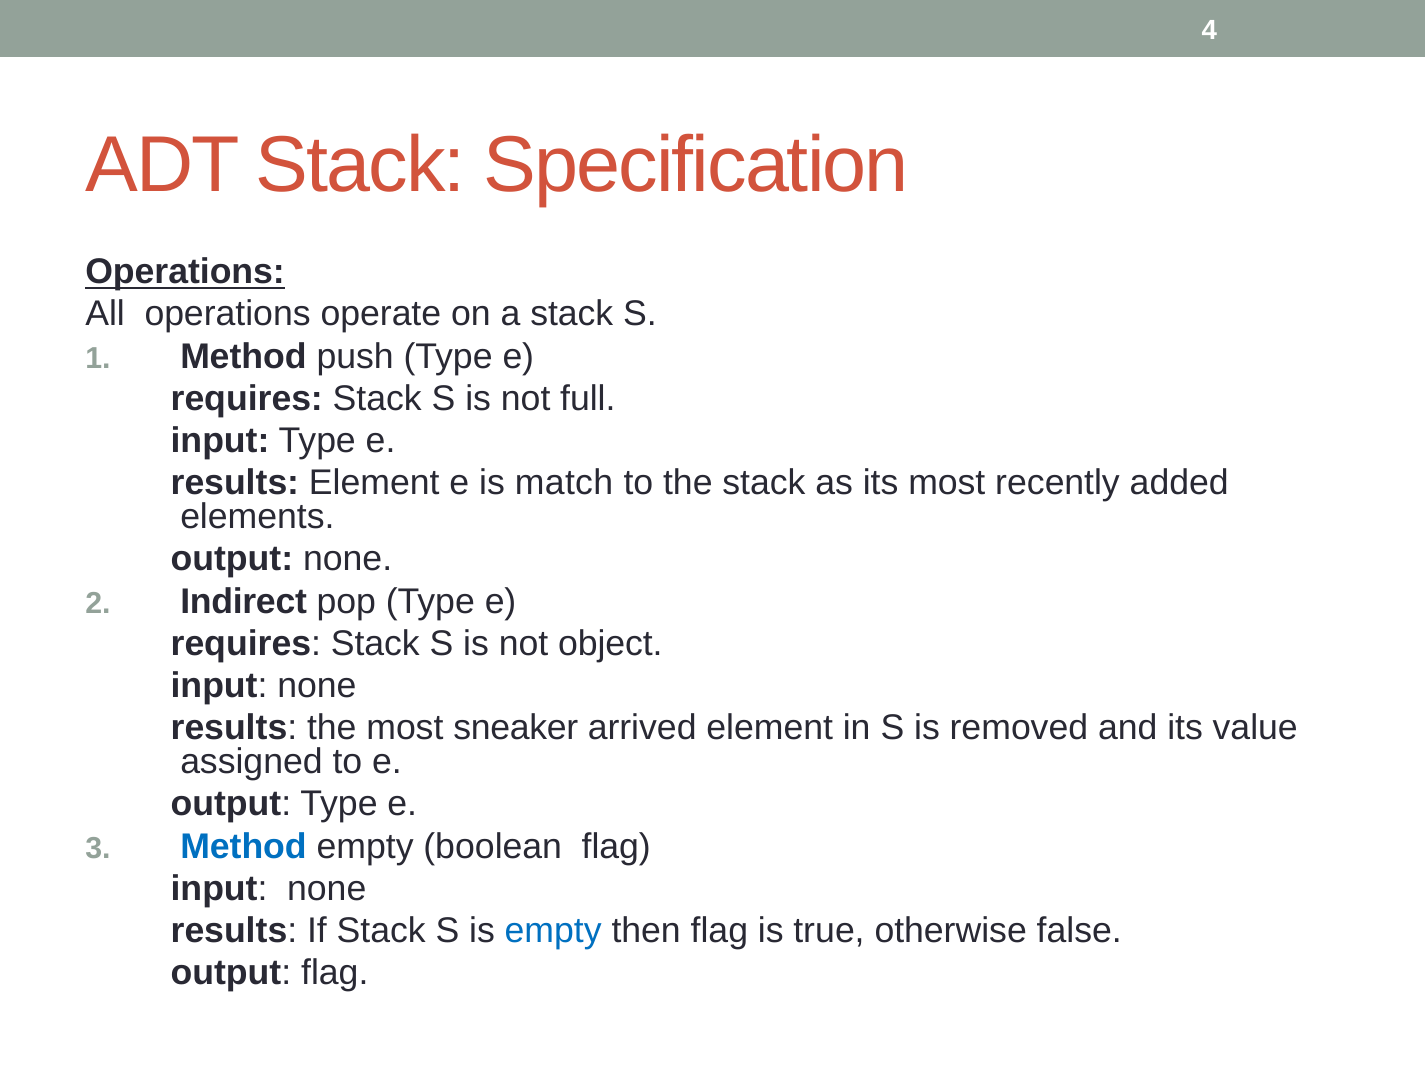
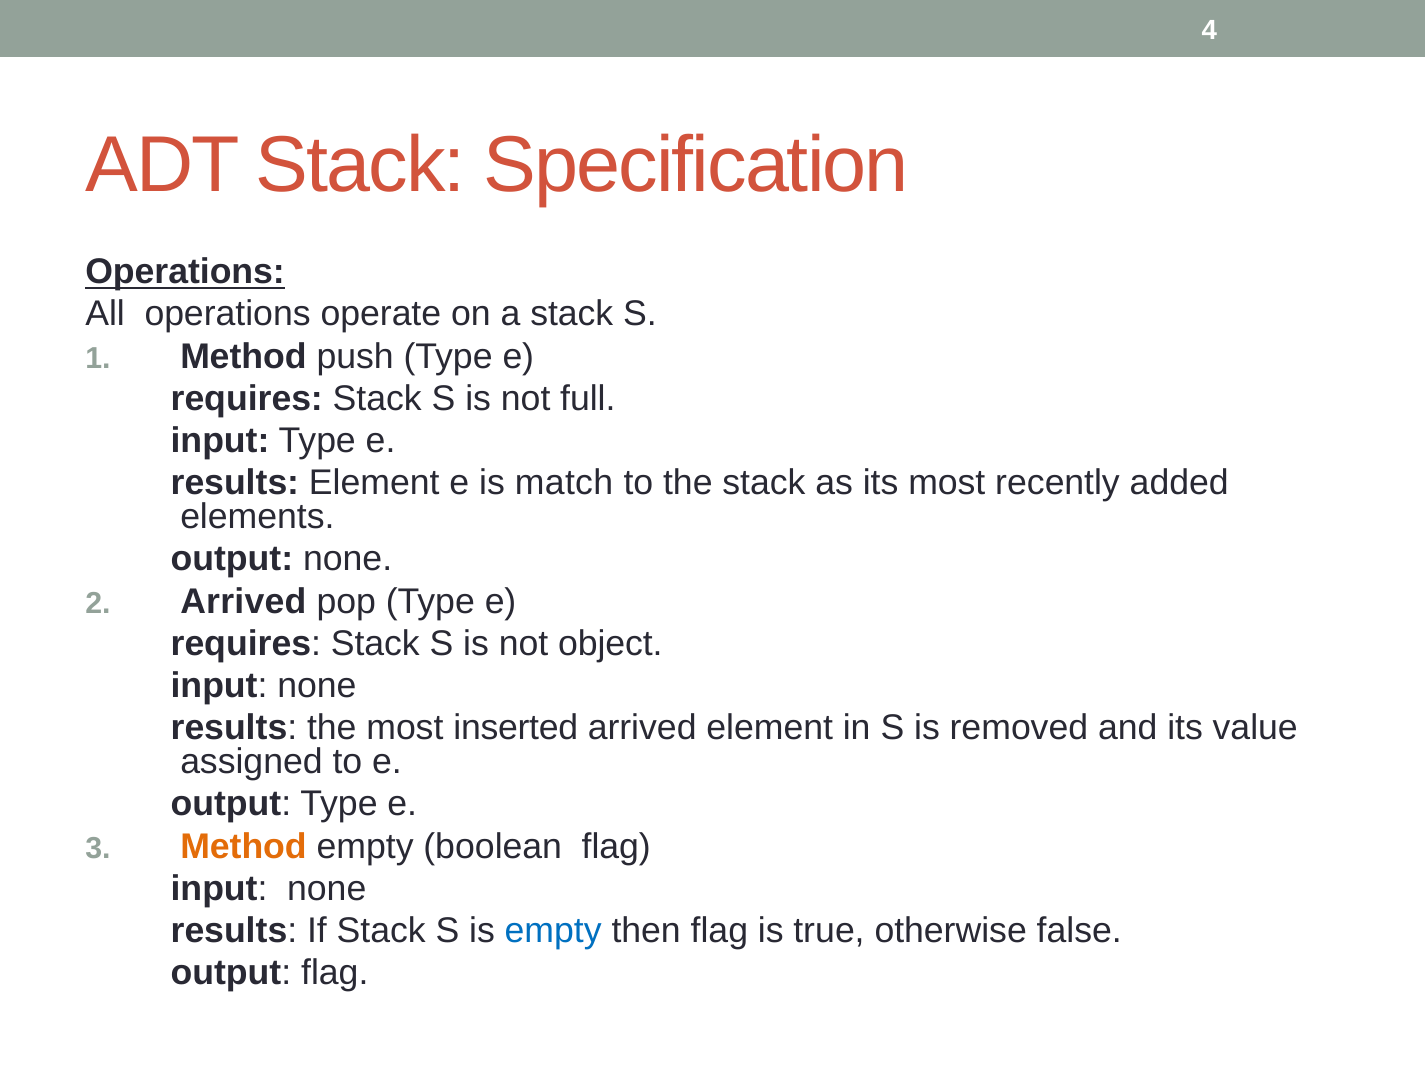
Indirect at (244, 601): Indirect -> Arrived
sneaker: sneaker -> inserted
Method at (243, 846) colour: blue -> orange
